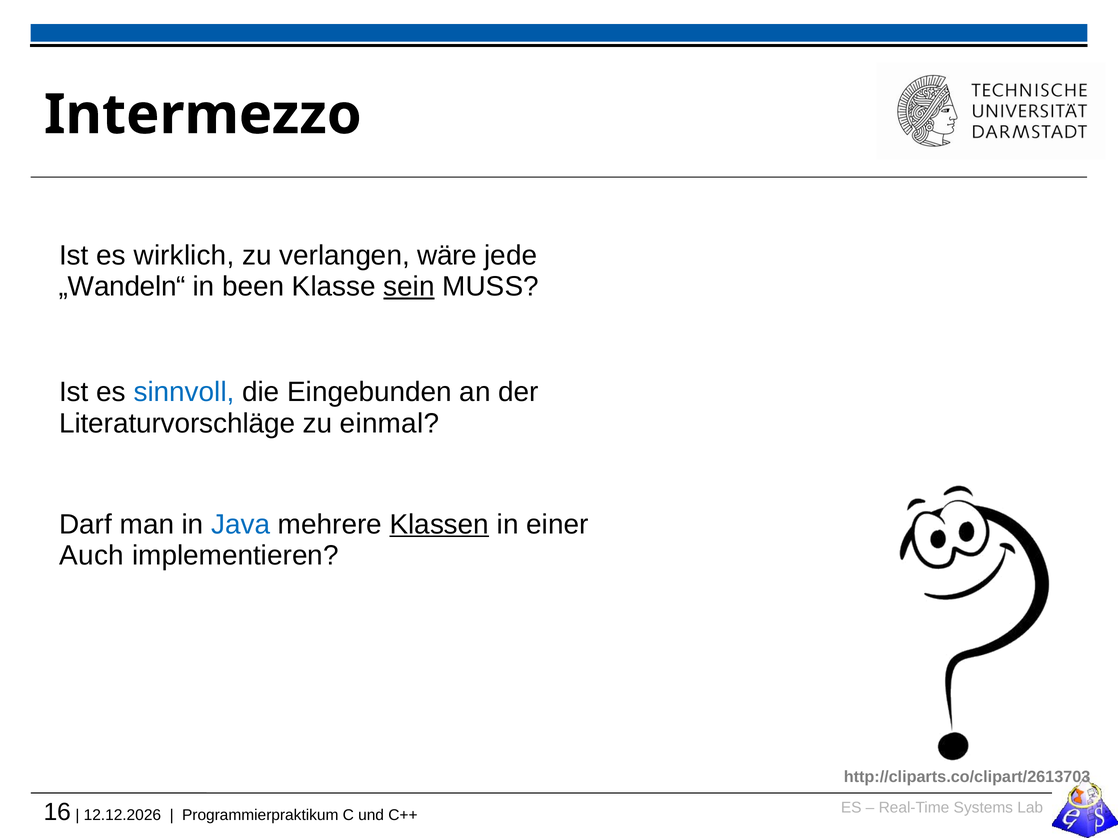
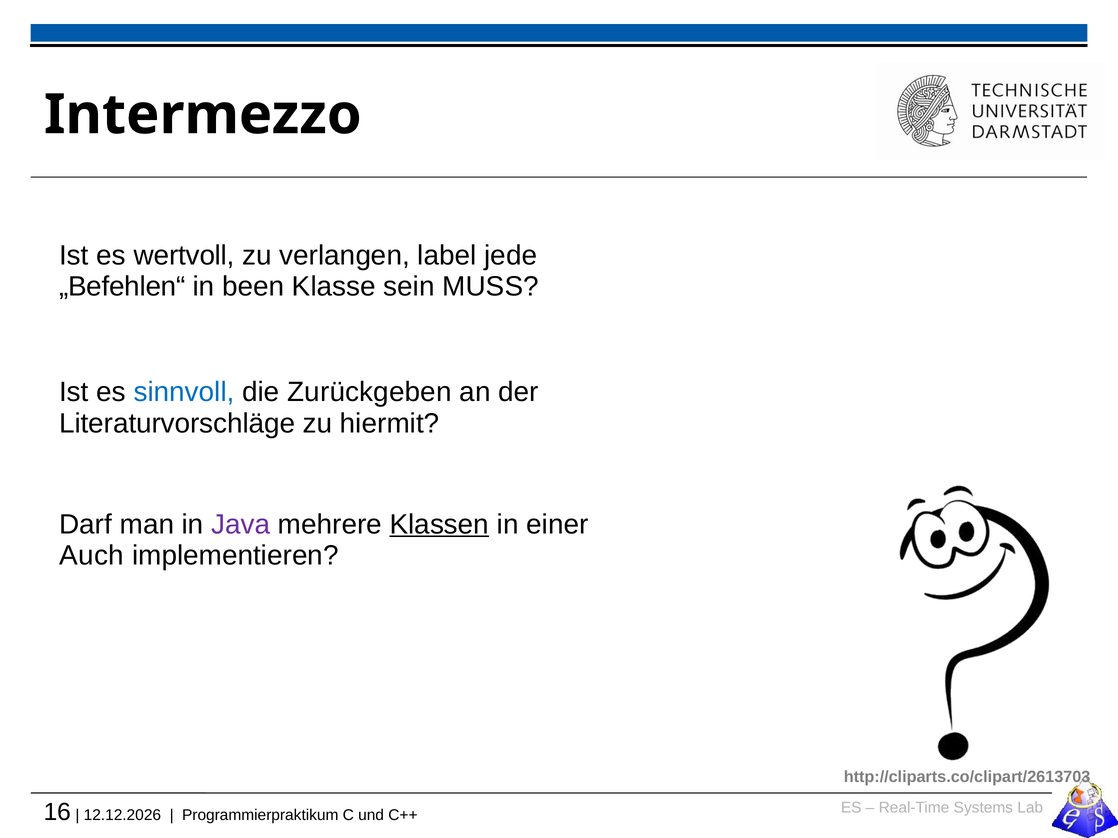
wirklich: wirklich -> wertvoll
wäre: wäre -> label
„Wandeln“: „Wandeln“ -> „Befehlen“
sein underline: present -> none
Eingebunden: Eingebunden -> Zurückgeben
einmal: einmal -> hiermit
Java colour: blue -> purple
